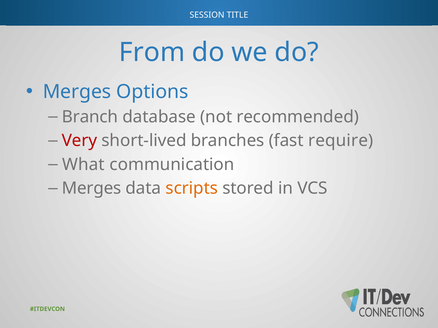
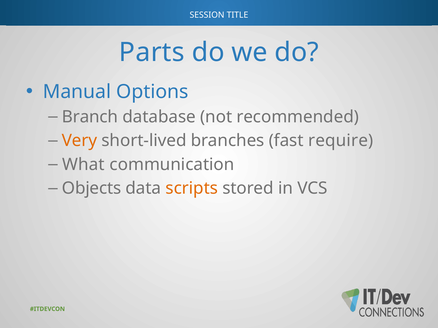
From: From -> Parts
Merges at (77, 92): Merges -> Manual
Very colour: red -> orange
Merges at (92, 189): Merges -> Objects
